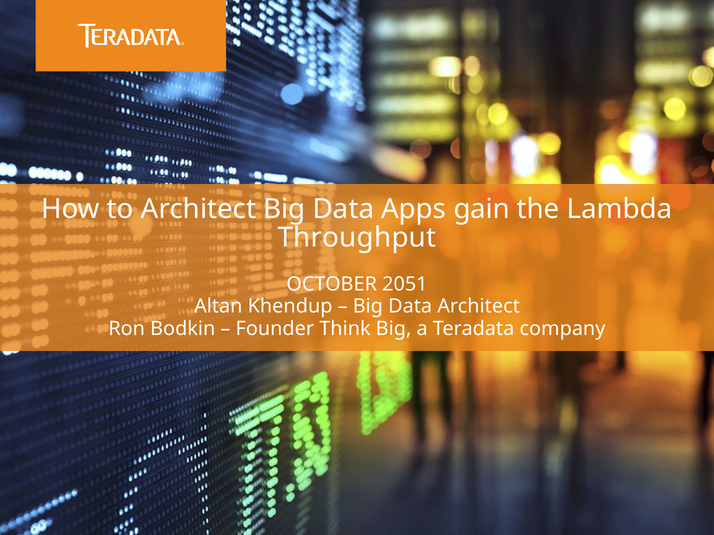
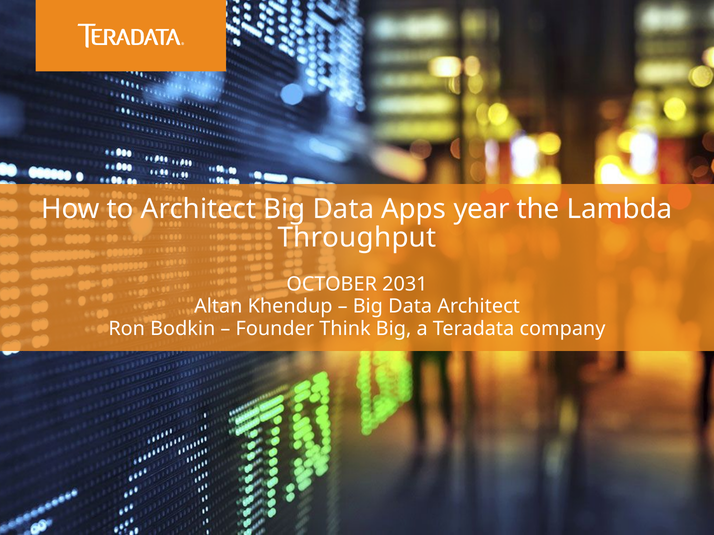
gain: gain -> year
2051: 2051 -> 2031
